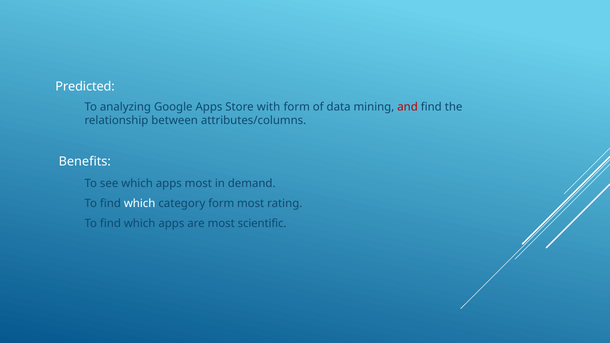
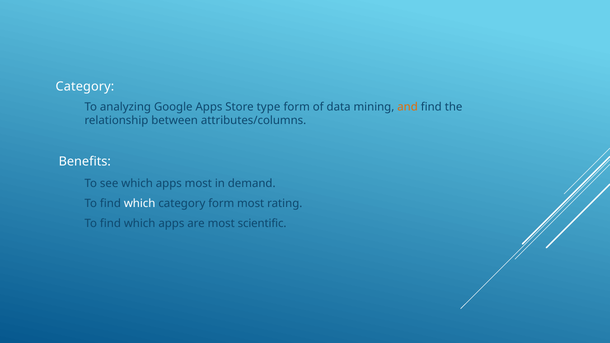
Predicted at (85, 86): Predicted -> Category
with: with -> type
and colour: red -> orange
